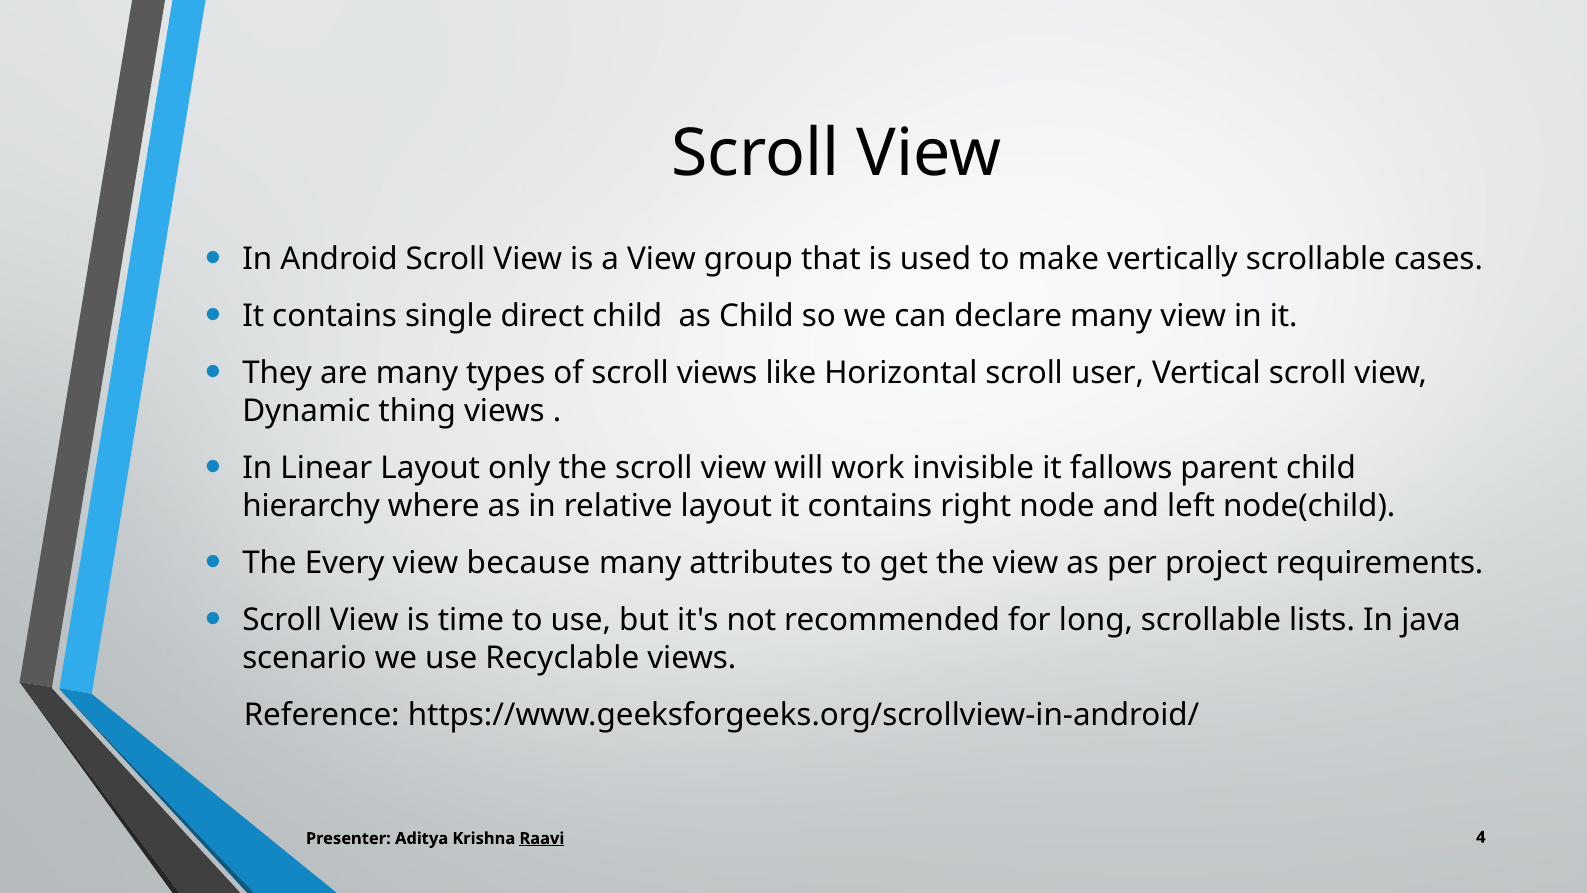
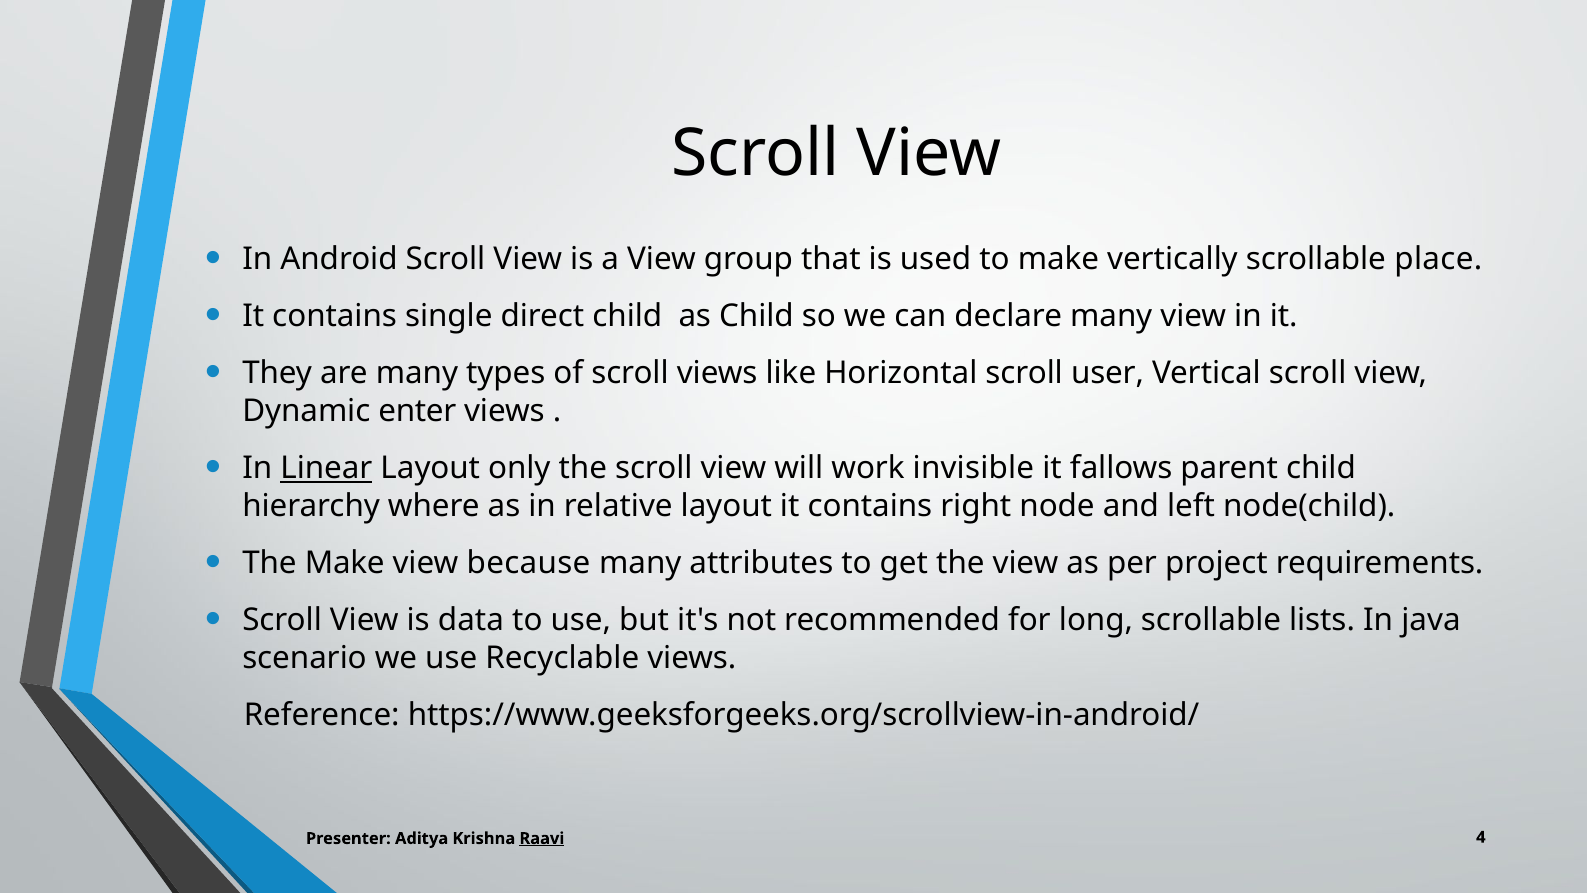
cases: cases -> place
thing: thing -> enter
Linear underline: none -> present
The Every: Every -> Make
time: time -> data
